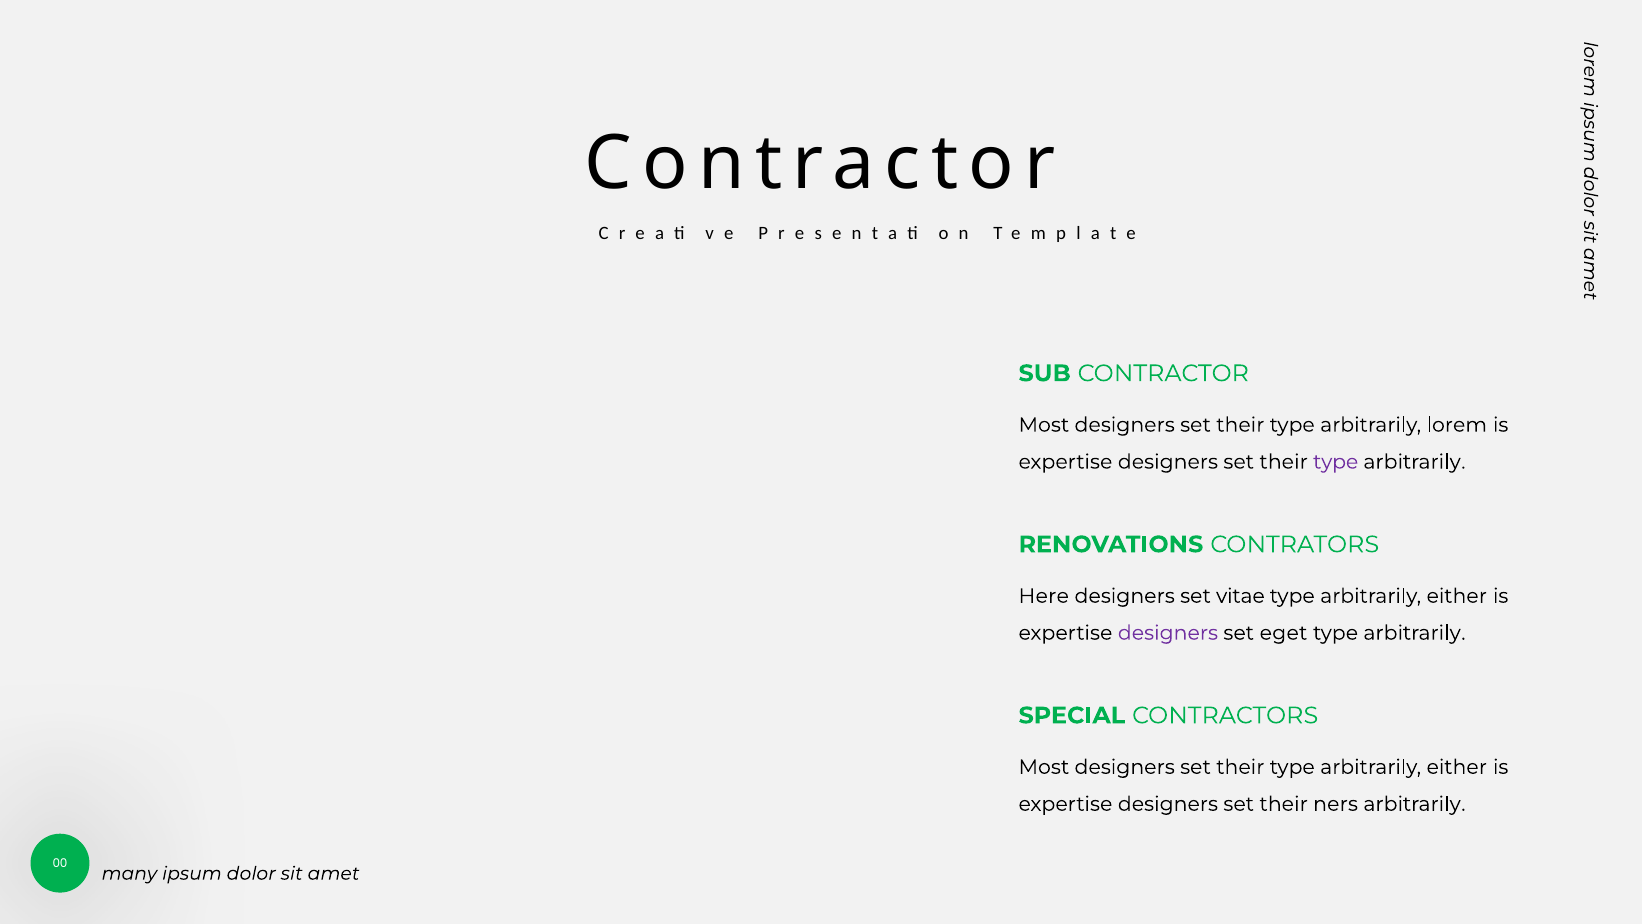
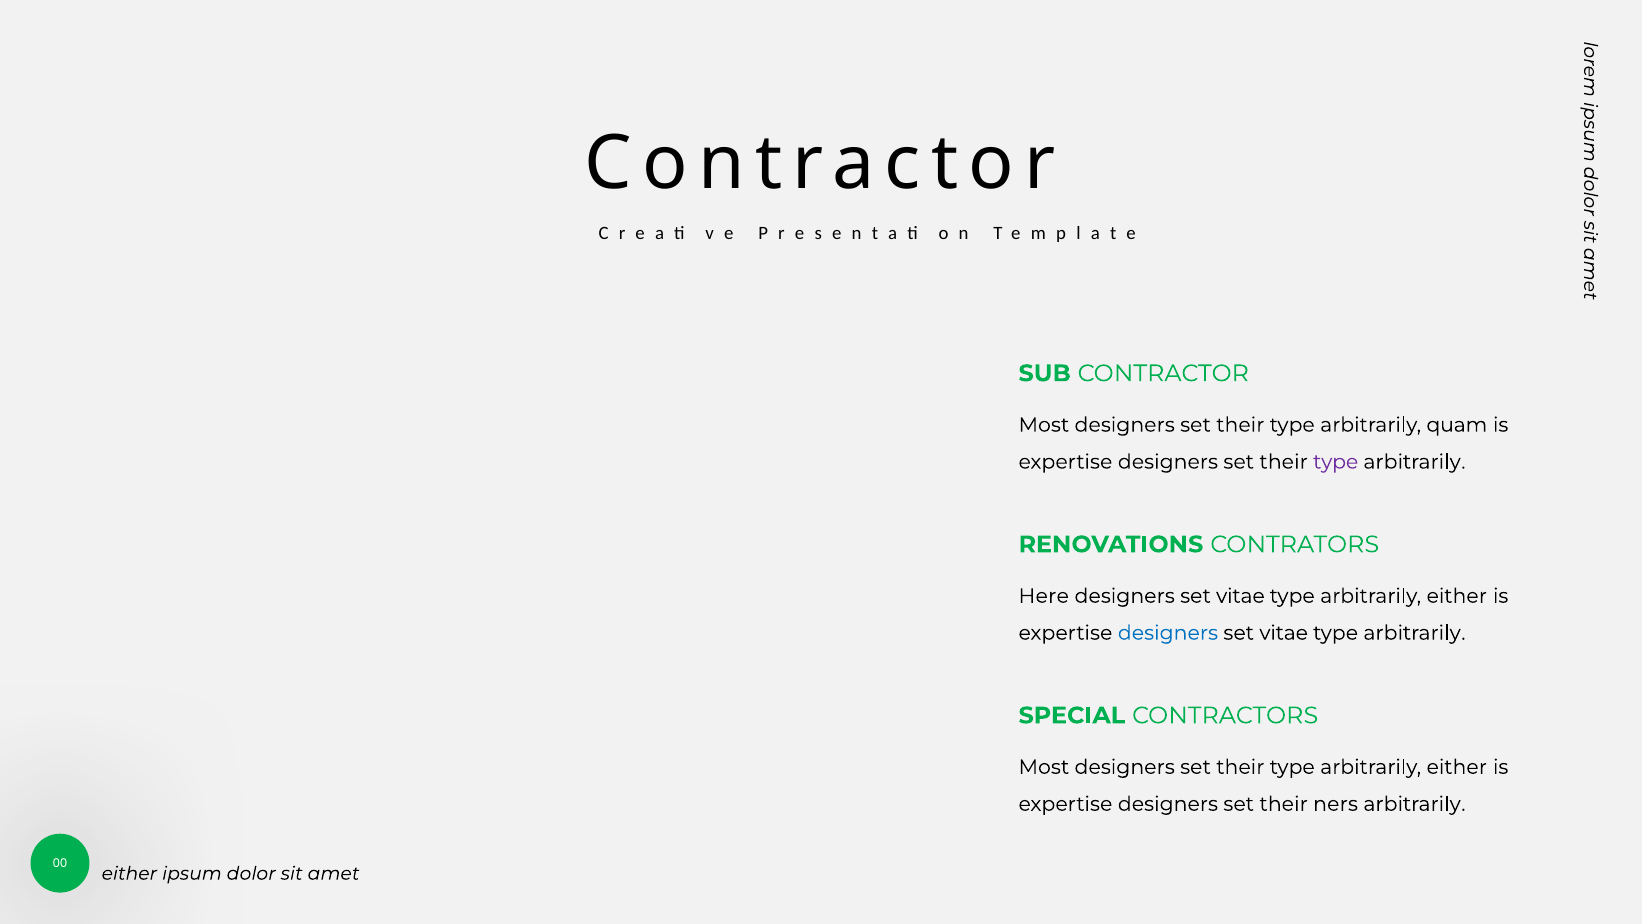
lorem: lorem -> quam
designers at (1168, 633) colour: purple -> blue
eget at (1283, 633): eget -> vitae
00 many: many -> either
